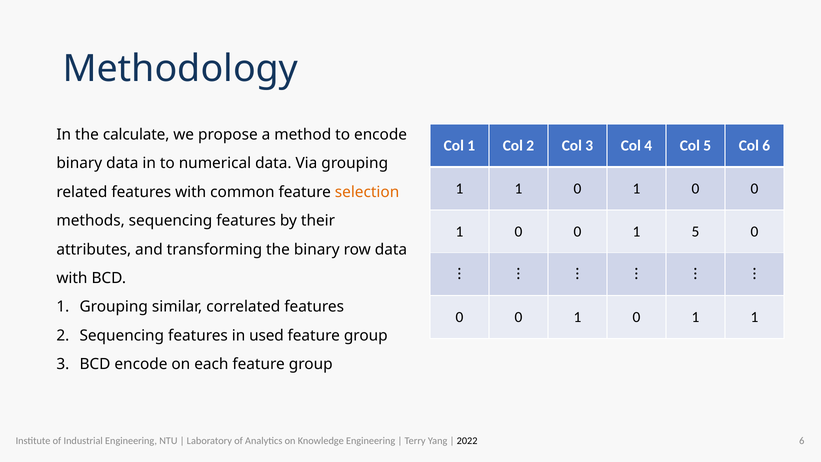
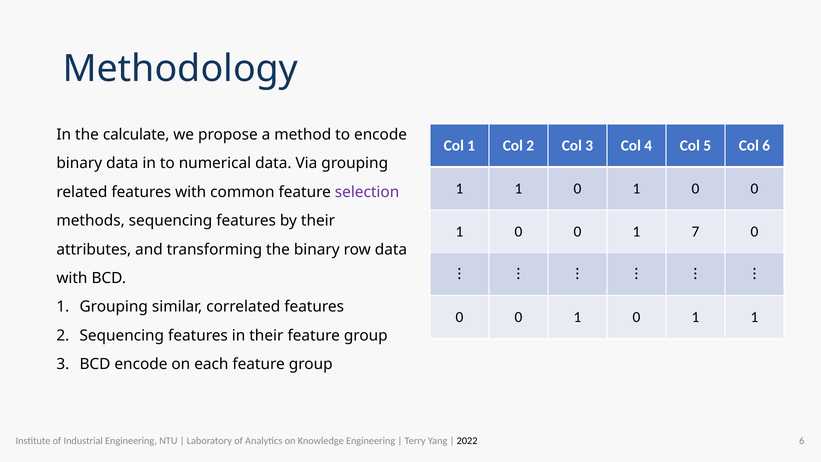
selection colour: orange -> purple
1 5: 5 -> 7
in used: used -> their
